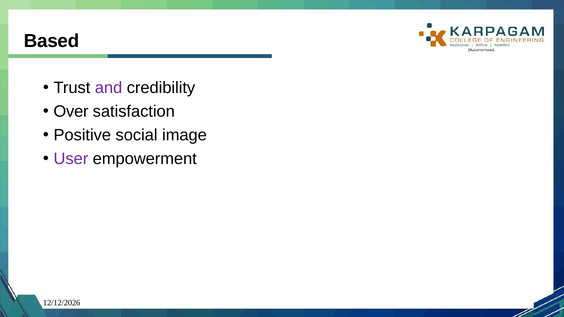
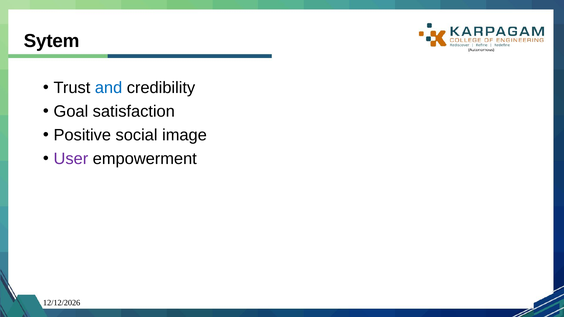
Based: Based -> Sytem
and colour: purple -> blue
Over: Over -> Goal
